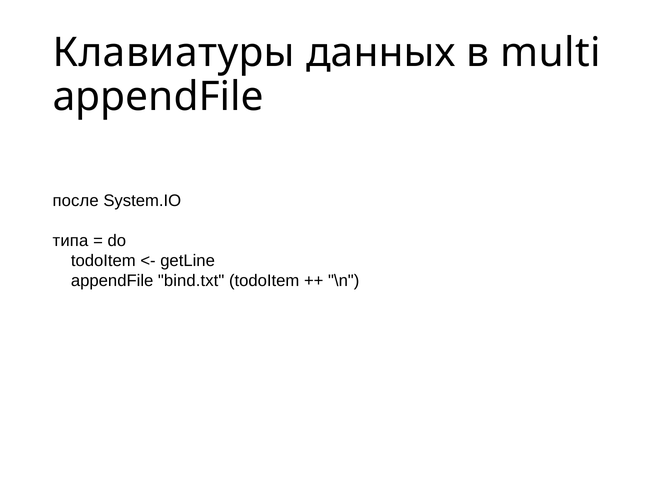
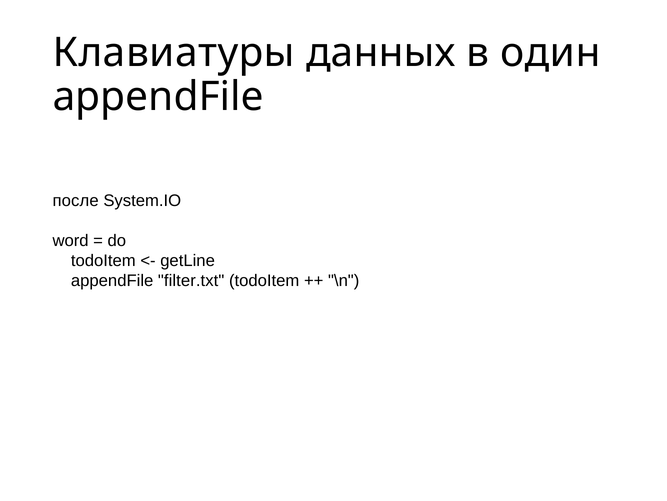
multi: multi -> один
типа: типа -> word
bind.txt: bind.txt -> filter.txt
